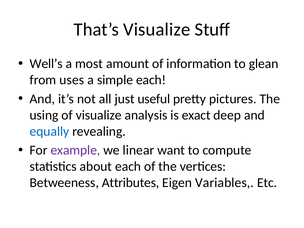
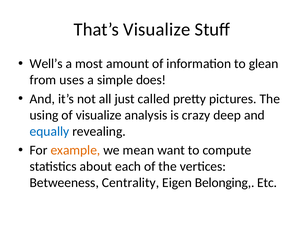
simple each: each -> does
useful: useful -> called
exact: exact -> crazy
example colour: purple -> orange
linear: linear -> mean
Attributes: Attributes -> Centrality
Variables: Variables -> Belonging
